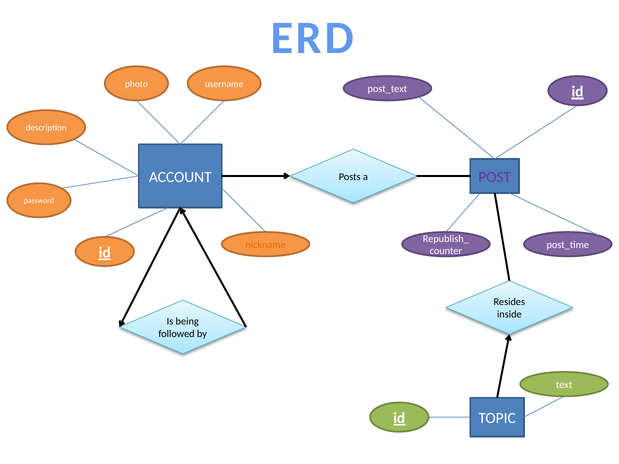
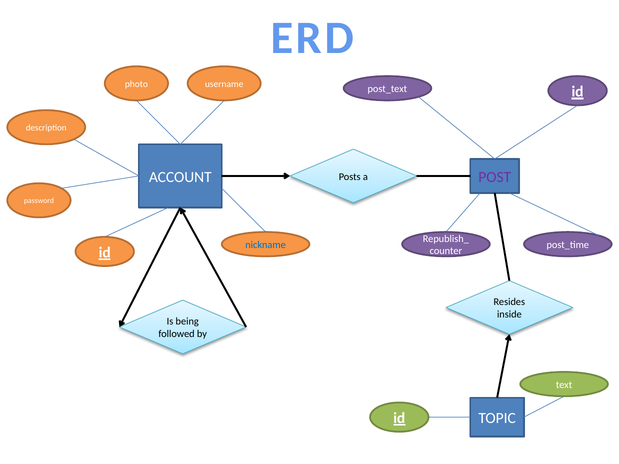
nickname colour: orange -> blue
